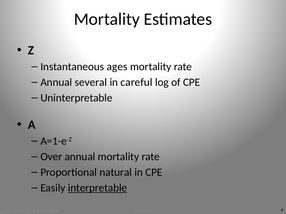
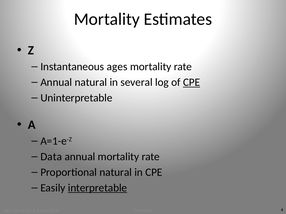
Annual several: several -> natural
careful: careful -> several
CPE at (192, 82) underline: none -> present
Over: Over -> Data
